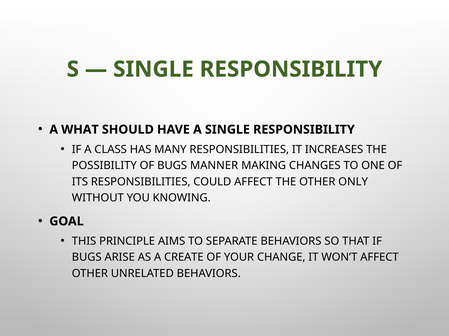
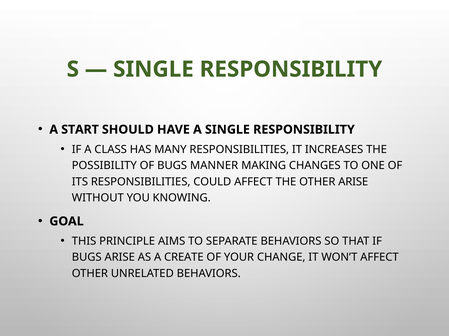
WHAT: WHAT -> START
OTHER ONLY: ONLY -> ARISE
